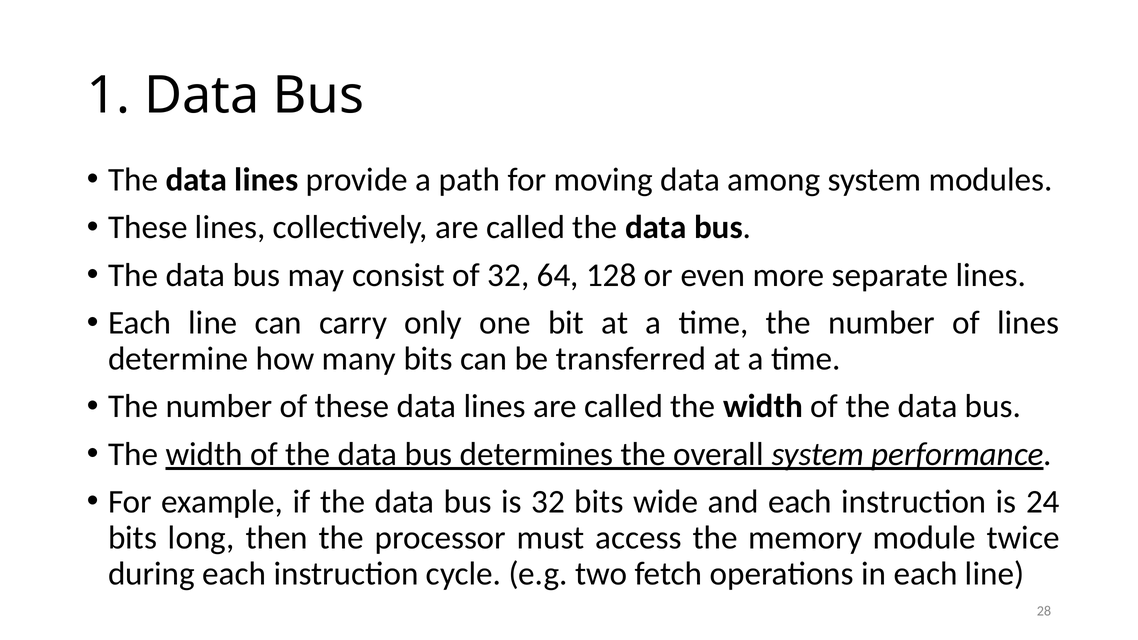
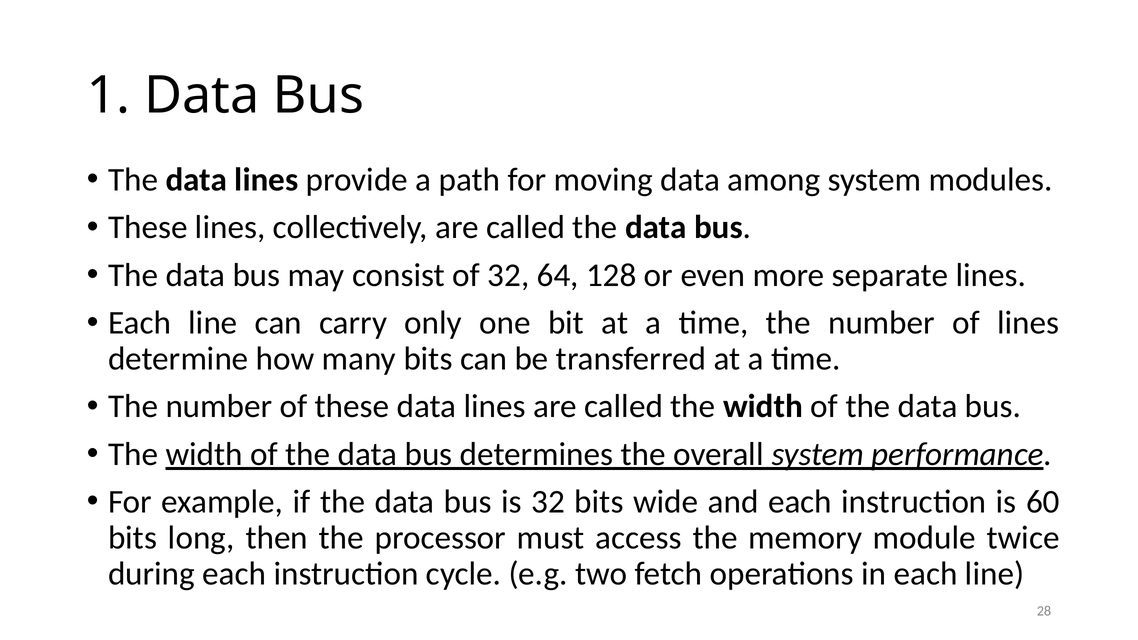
24: 24 -> 60
